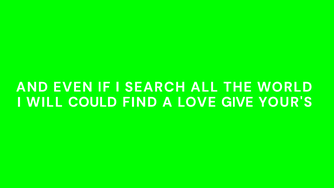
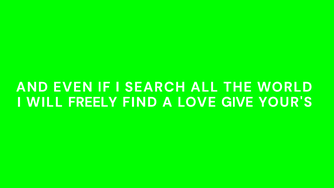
COULD: COULD -> FREELY
